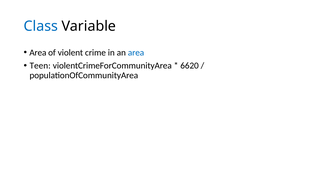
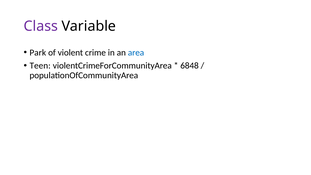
Class colour: blue -> purple
Area at (38, 53): Area -> Park
6620: 6620 -> 6848
